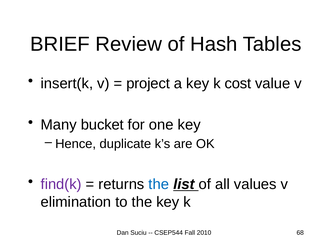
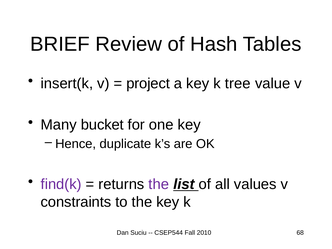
cost: cost -> tree
the at (159, 184) colour: blue -> purple
elimination: elimination -> constraints
